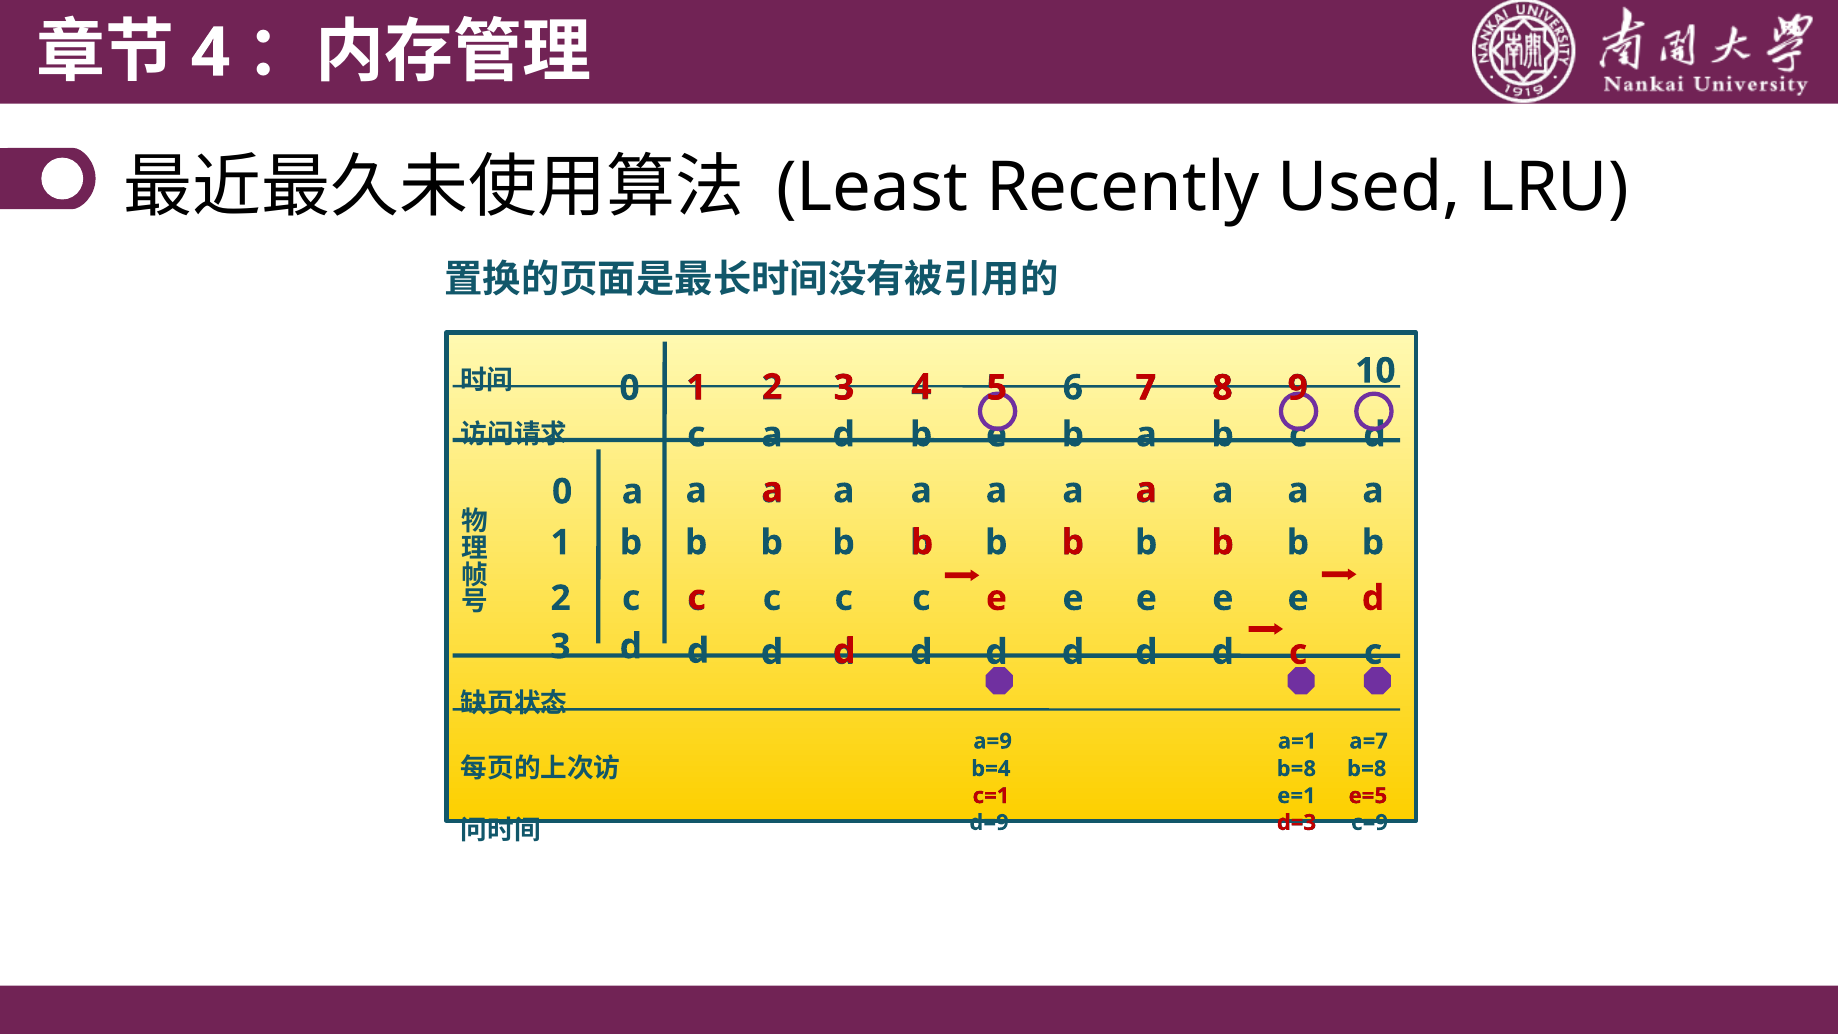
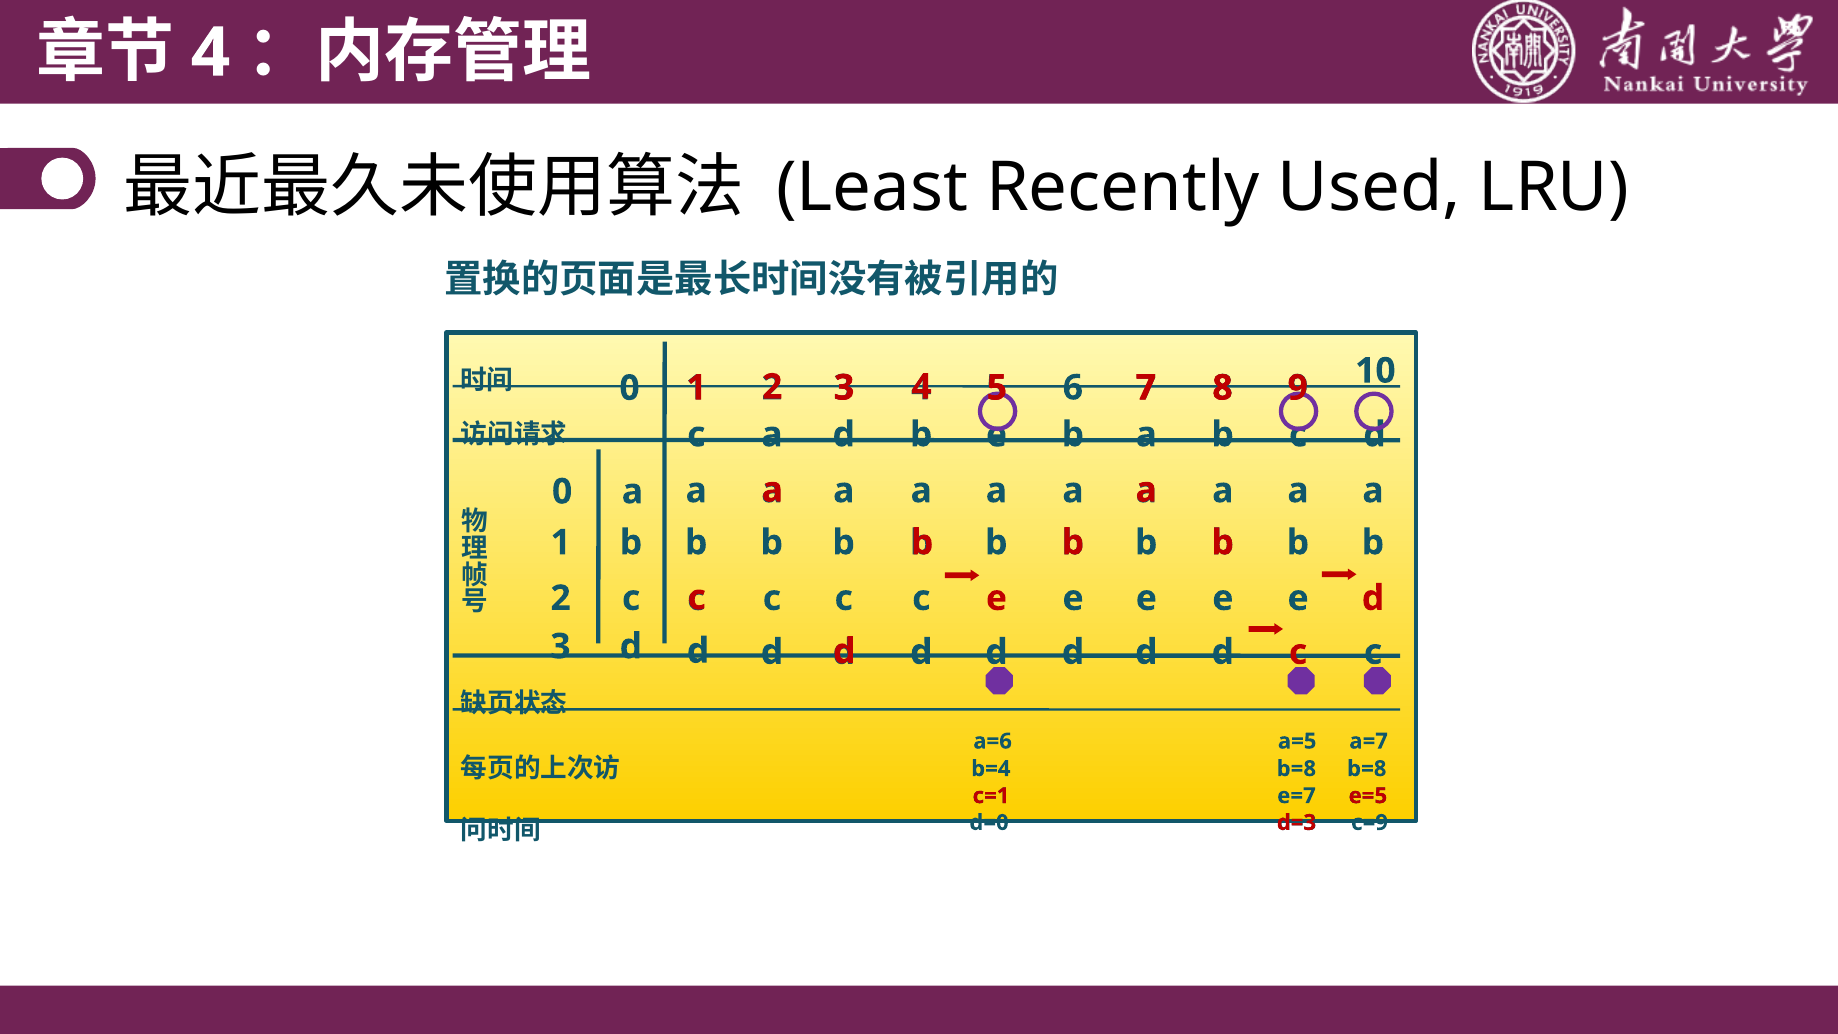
a=9: a=9 -> a=6
a=1: a=1 -> a=5
e=1: e=1 -> e=7
d=9: d=9 -> d=0
